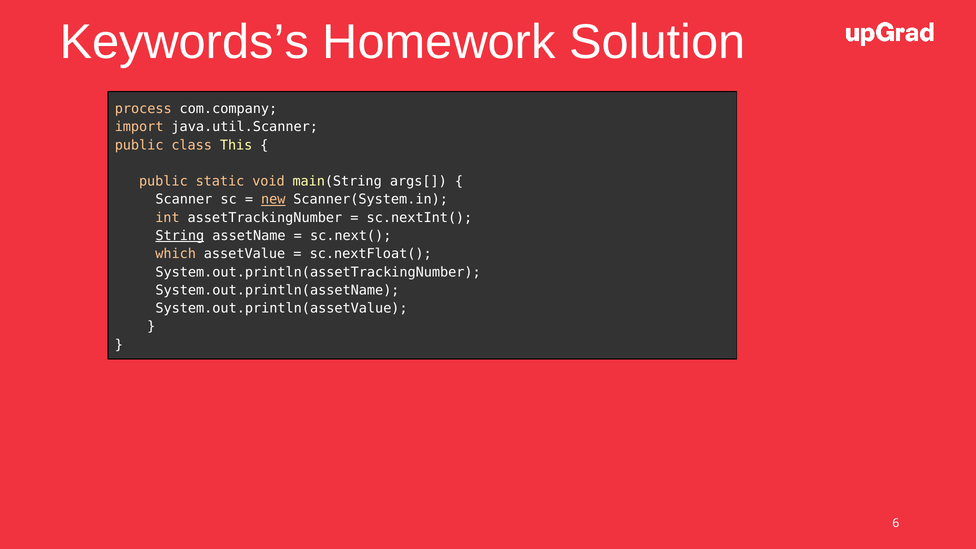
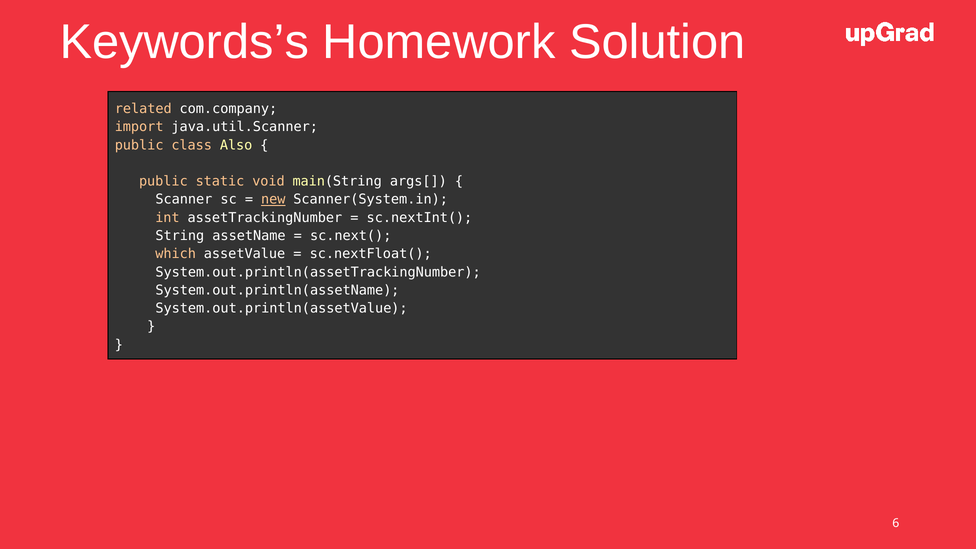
process: process -> related
This: This -> Also
String underline: present -> none
